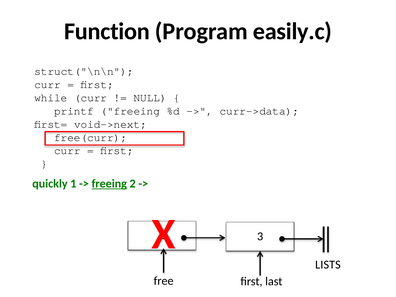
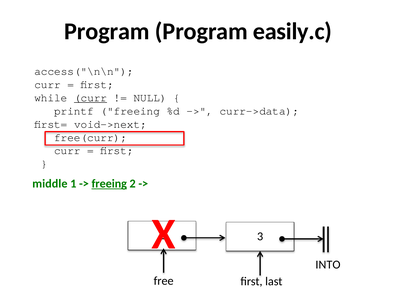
Function at (107, 31): Function -> Program
struct("\n\n: struct("\n\n -> access("\n\n
curr at (91, 98) underline: none -> present
quickly: quickly -> middle
LISTS: LISTS -> INTO
